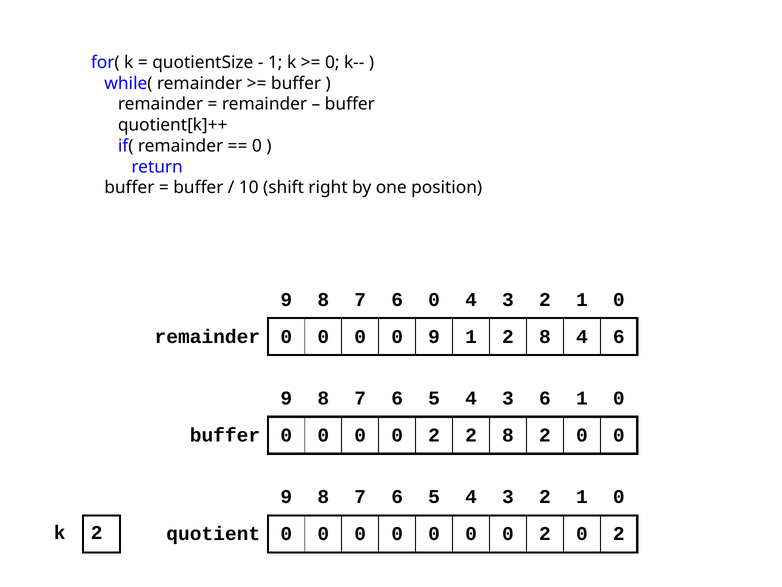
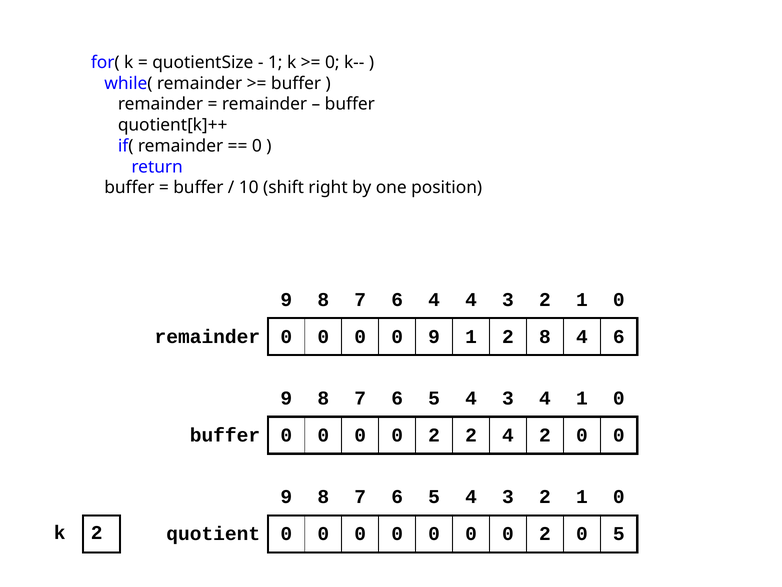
6 0: 0 -> 4
3 6: 6 -> 4
2 2 8: 8 -> 4
2 0 2: 2 -> 5
